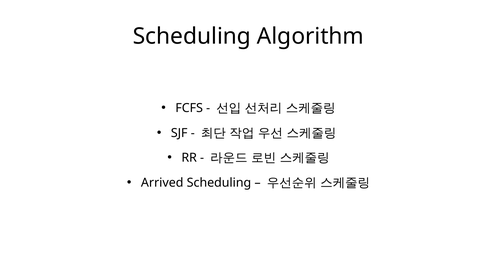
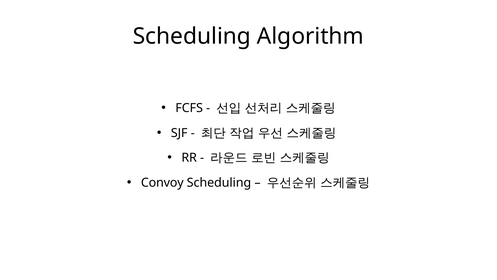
Arrived: Arrived -> Convoy
